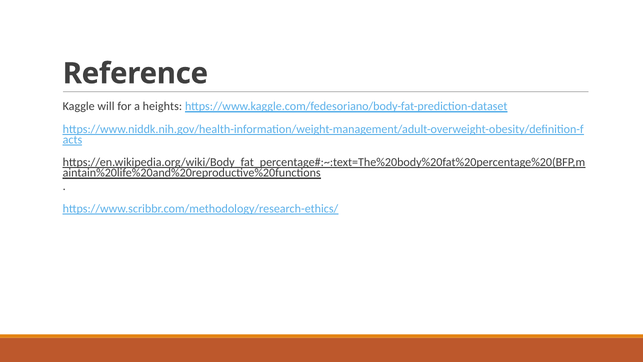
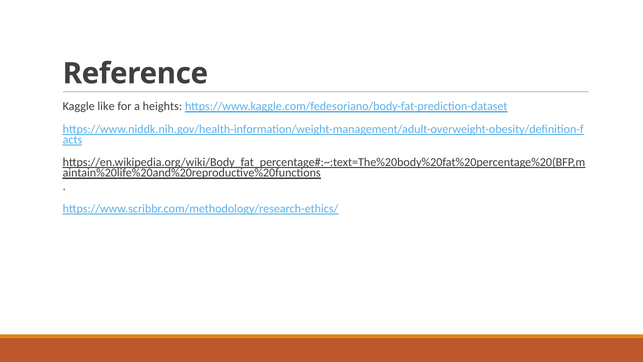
will: will -> like
